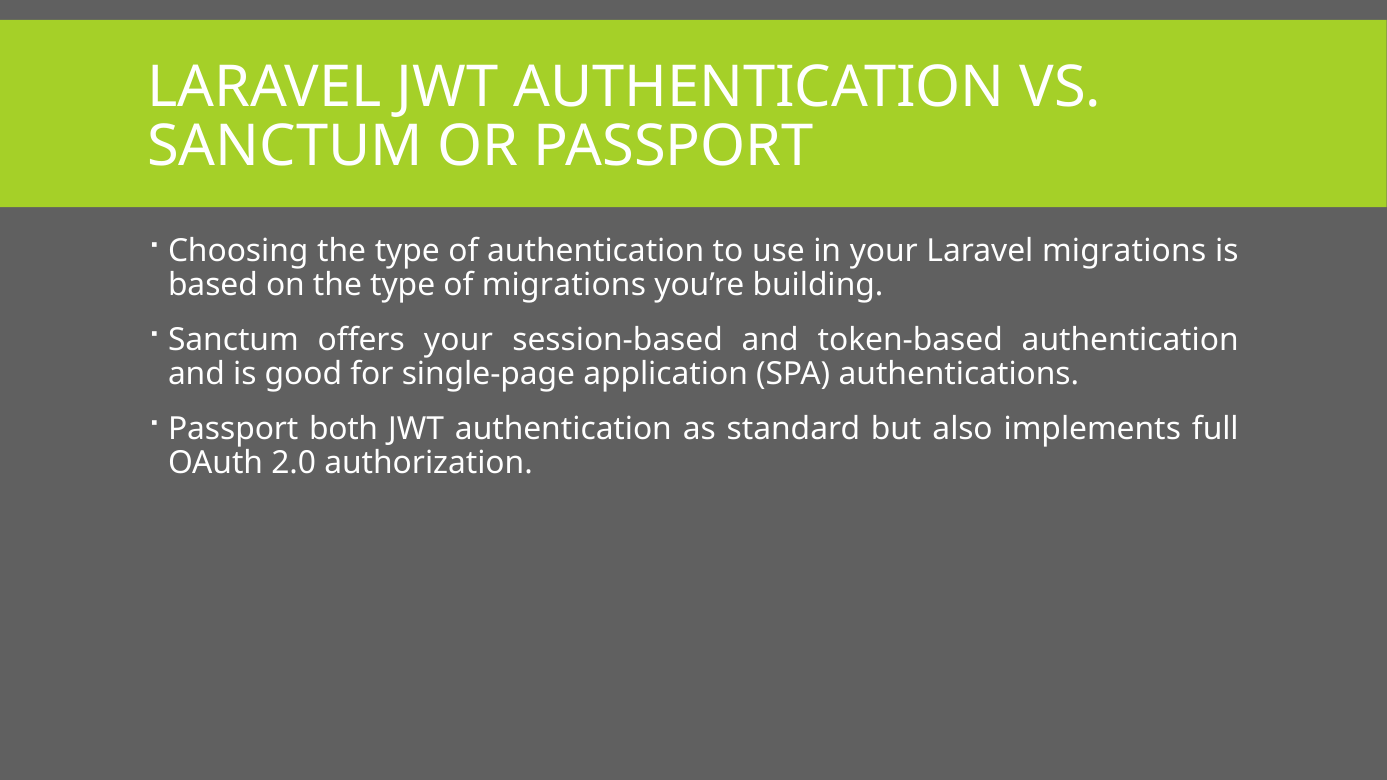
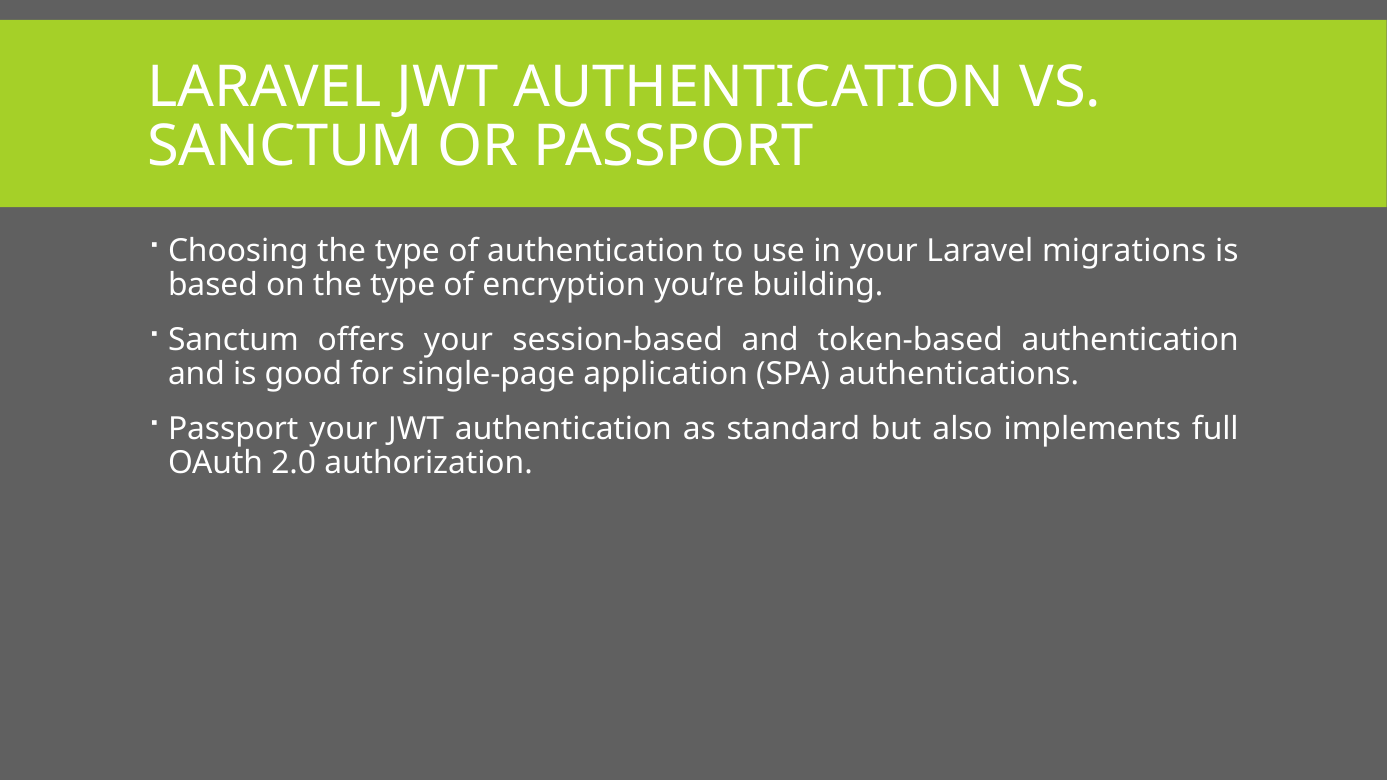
of migrations: migrations -> encryption
Passport both: both -> your
